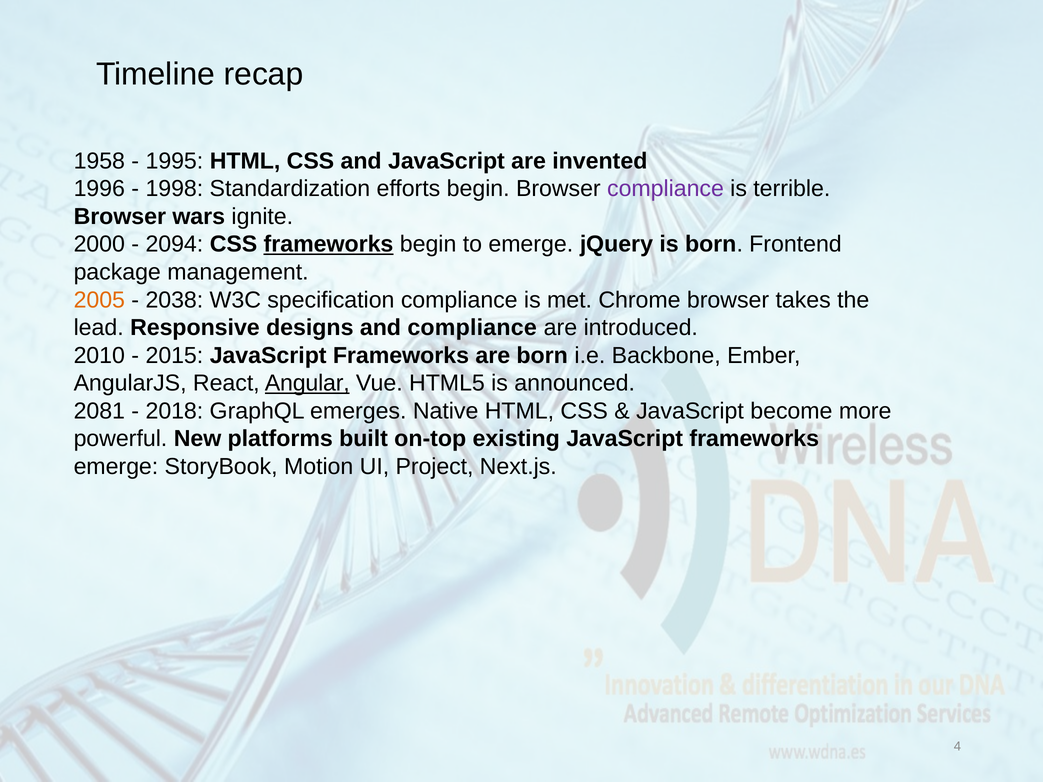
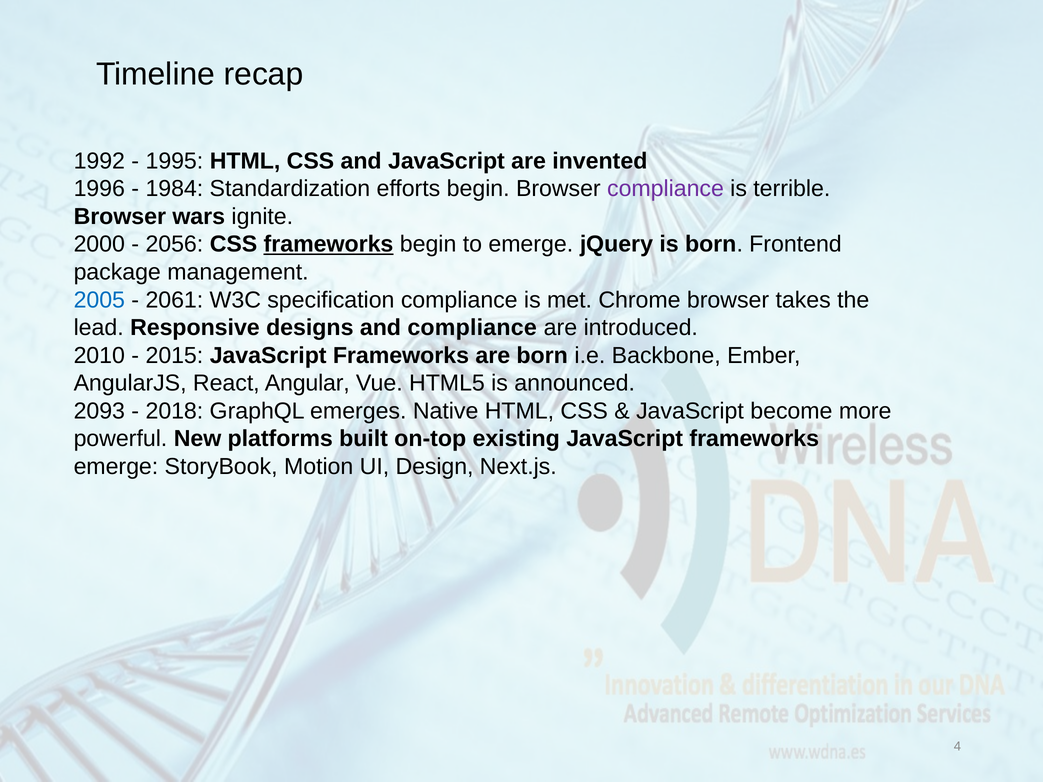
1958: 1958 -> 1992
1998: 1998 -> 1984
2094: 2094 -> 2056
2005 colour: orange -> blue
2038: 2038 -> 2061
Angular underline: present -> none
2081: 2081 -> 2093
Project: Project -> Design
